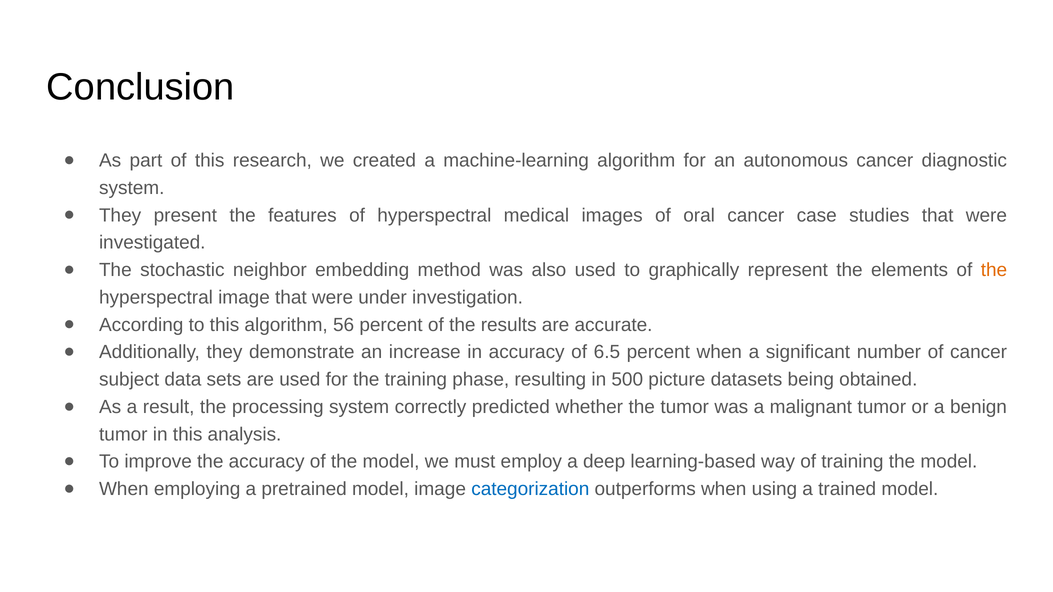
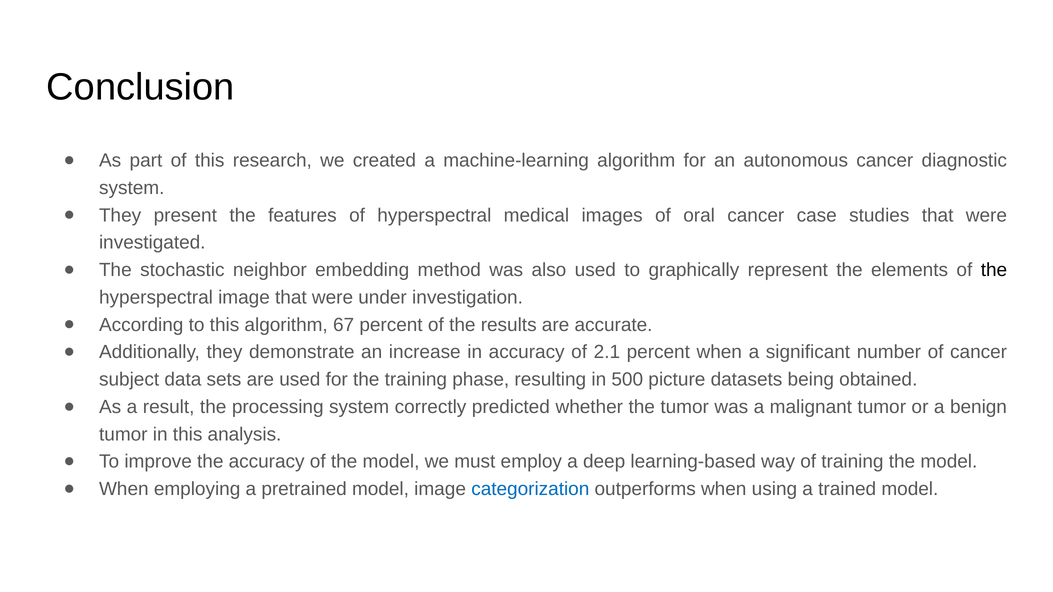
the at (994, 270) colour: orange -> black
56: 56 -> 67
6.5: 6.5 -> 2.1
